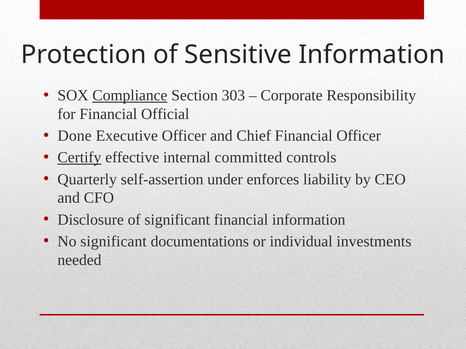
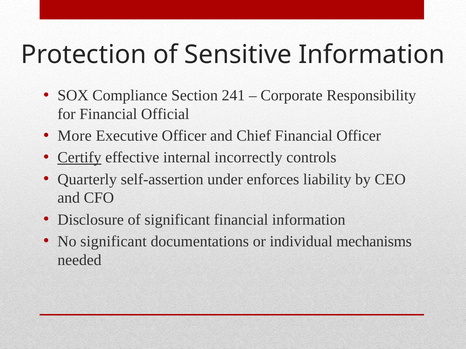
Compliance underline: present -> none
303: 303 -> 241
Done: Done -> More
committed: committed -> incorrectly
investments: investments -> mechanisms
